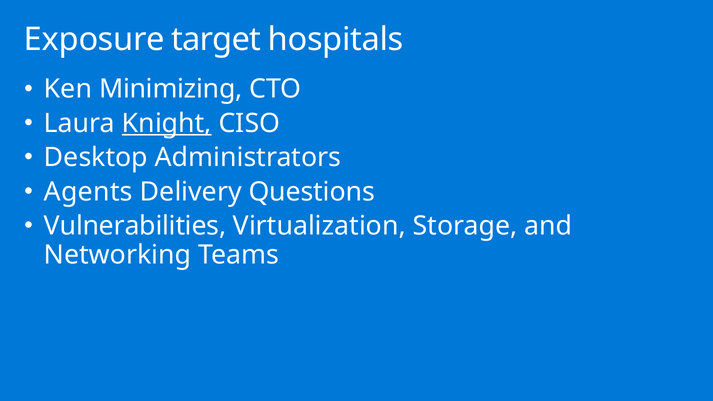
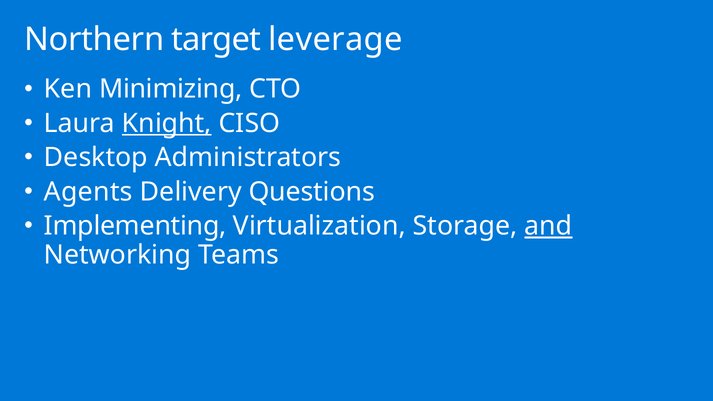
Exposure: Exposure -> Northern
hospitals: hospitals -> leverage
Vulnerabilities: Vulnerabilities -> Implementing
and underline: none -> present
